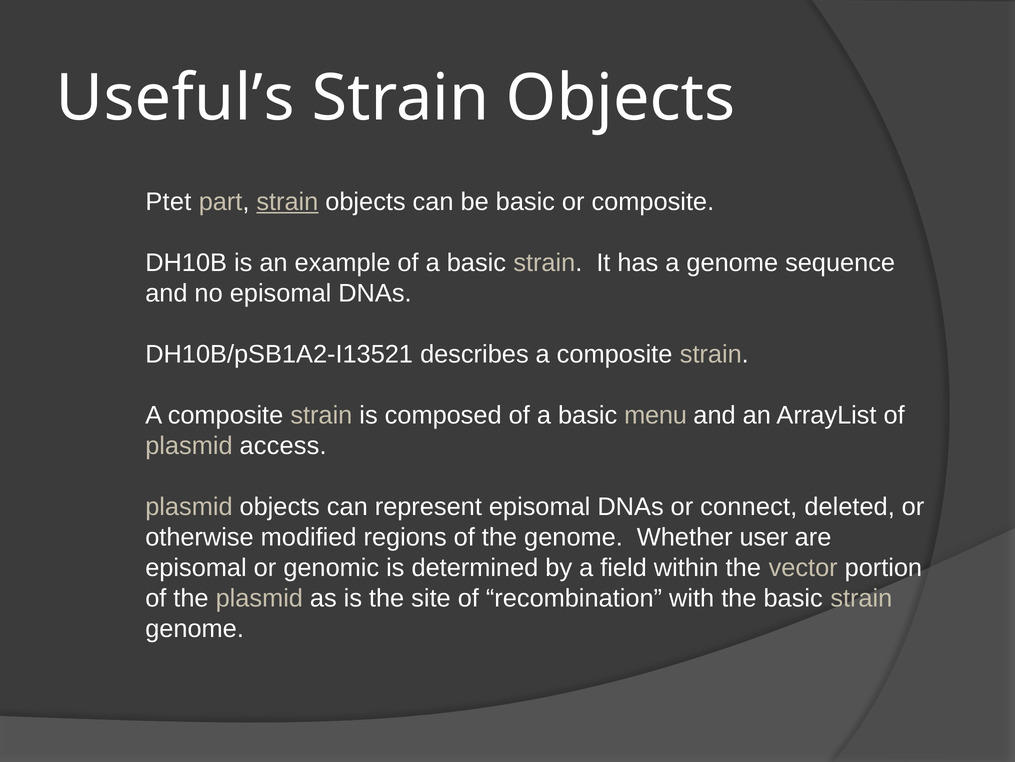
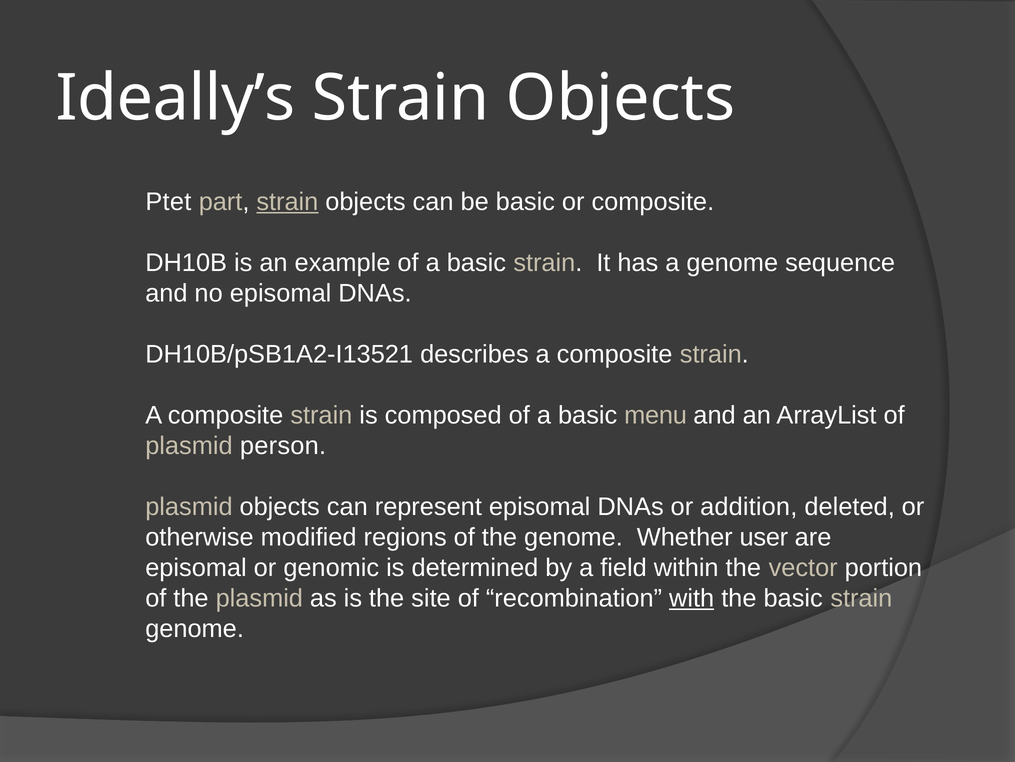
Useful’s: Useful’s -> Ideally’s
access: access -> person
connect: connect -> addition
with underline: none -> present
